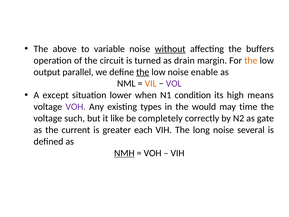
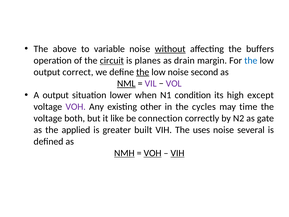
circuit underline: none -> present
turned: turned -> planes
the at (251, 60) colour: orange -> blue
parallel: parallel -> correct
enable: enable -> second
NML underline: none -> present
VIL colour: orange -> purple
A except: except -> output
means: means -> except
types: types -> other
would: would -> cycles
such: such -> both
completely: completely -> connection
current: current -> applied
each: each -> built
long: long -> uses
VOH at (153, 153) underline: none -> present
VIH at (178, 153) underline: none -> present
